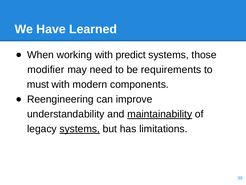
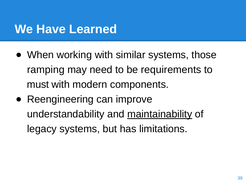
predict: predict -> similar
modifier: modifier -> ramping
systems at (80, 129) underline: present -> none
